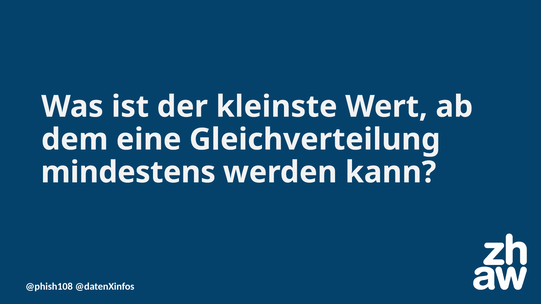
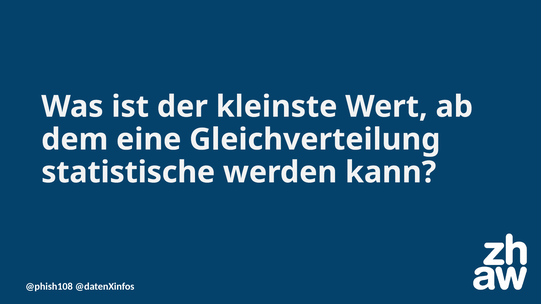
mindestens: mindestens -> statistische
